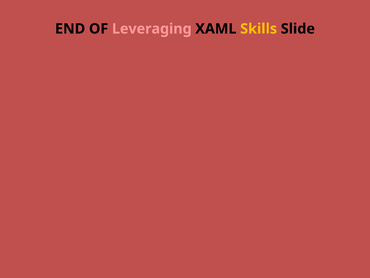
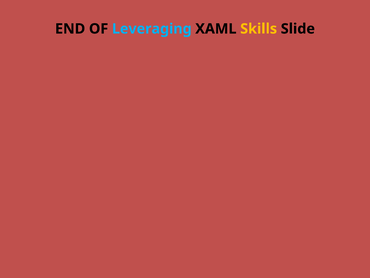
Leveraging colour: pink -> light blue
